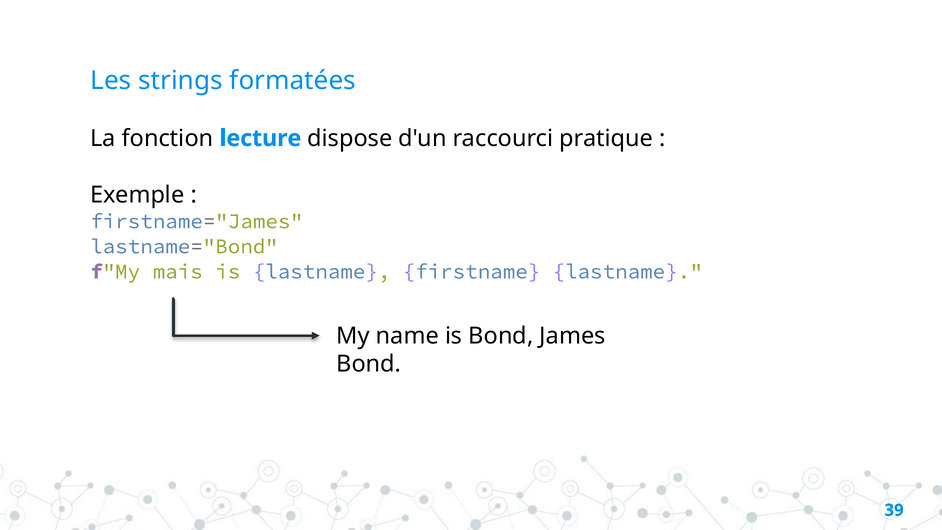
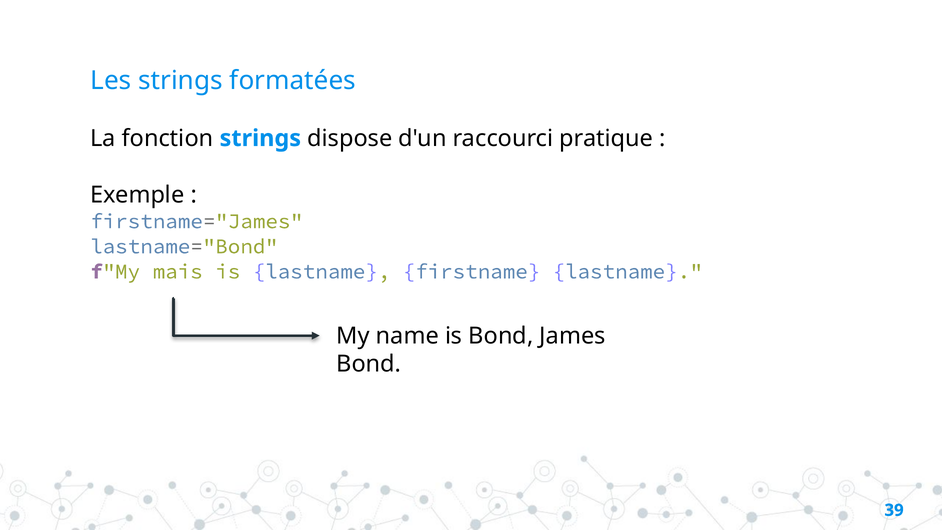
fonction lecture: lecture -> strings
